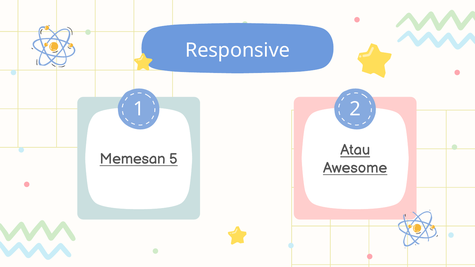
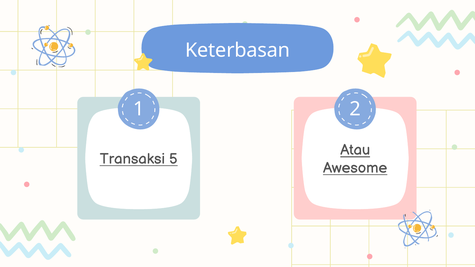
Responsive: Responsive -> Keterbasan
Memesan: Memesan -> Transaksi
